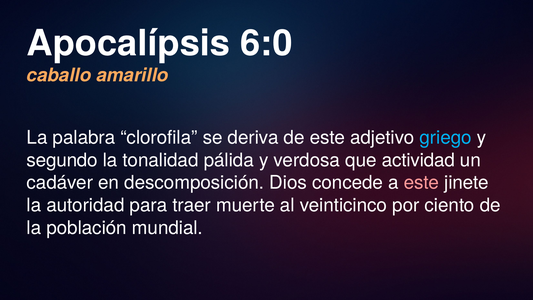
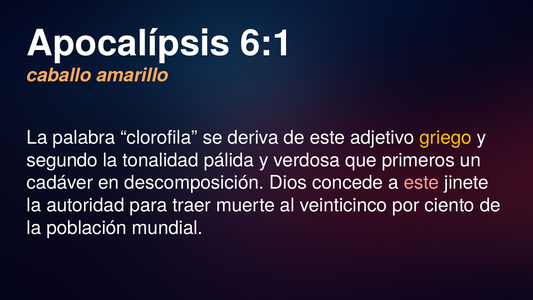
6:0: 6:0 -> 6:1
griego colour: light blue -> yellow
actividad: actividad -> primeros
